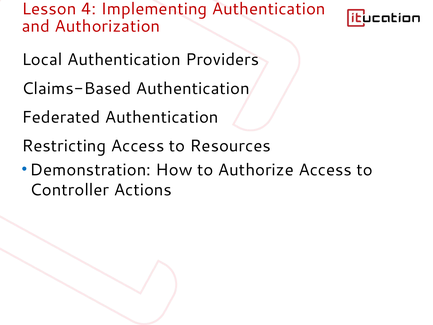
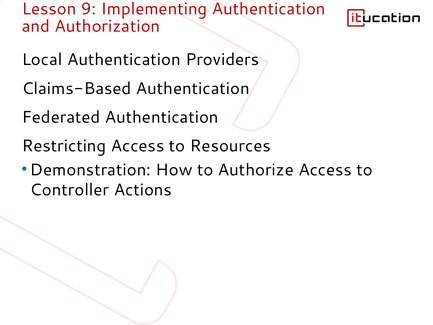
4: 4 -> 9
